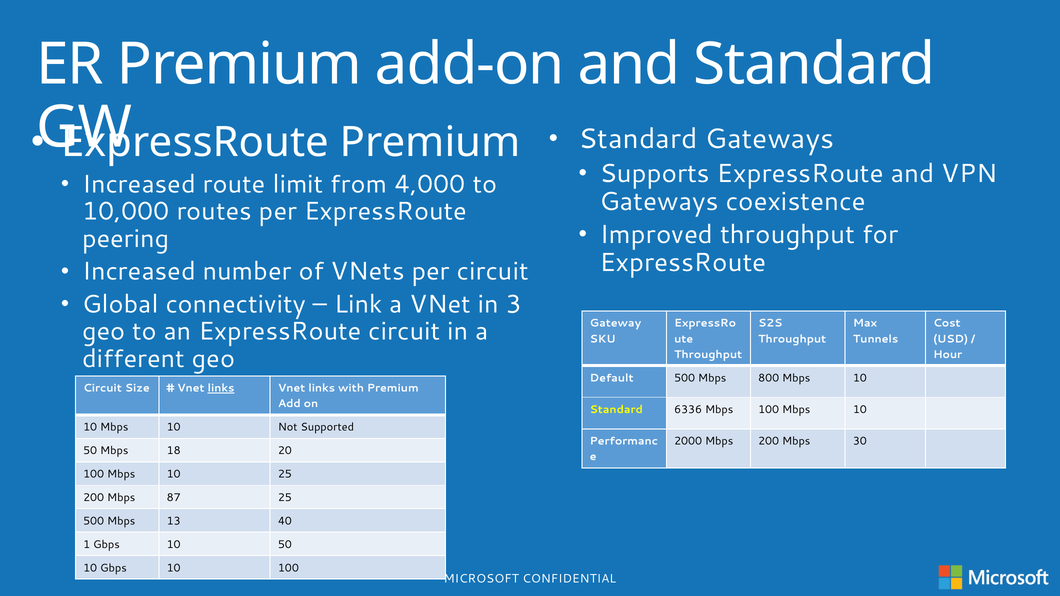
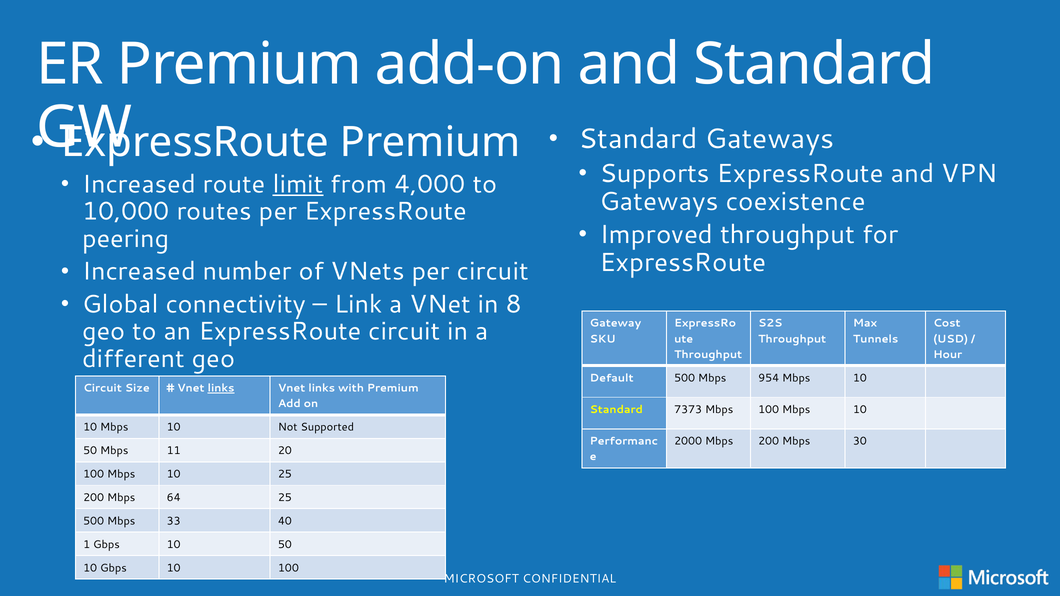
limit underline: none -> present
3: 3 -> 8
800: 800 -> 954
6336: 6336 -> 7373
18: 18 -> 11
87: 87 -> 64
13: 13 -> 33
